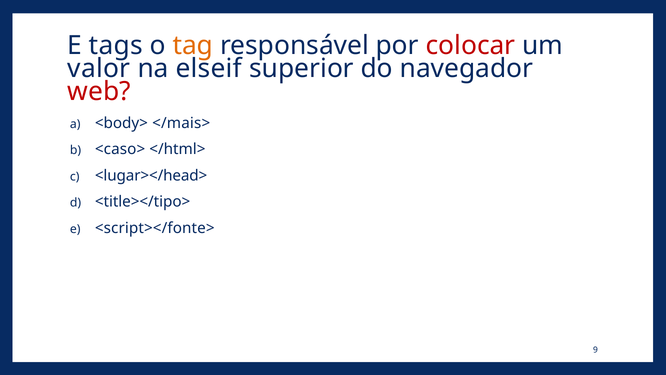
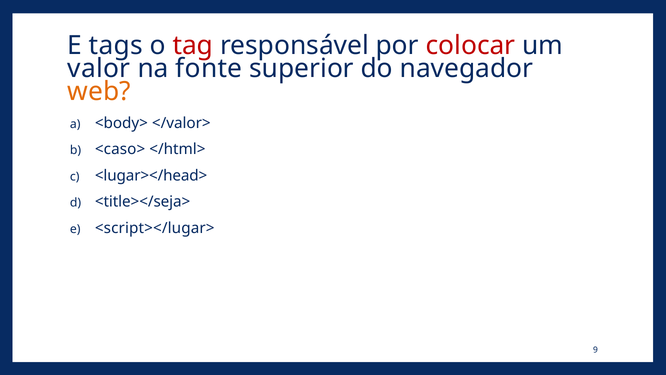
tag colour: orange -> red
elseif: elseif -> fonte
web colour: red -> orange
</mais>: </mais> -> </valor>
<title></tipo>: <title></tipo> -> <title></seja>
<script></fonte>: <script></fonte> -> <script></lugar>
